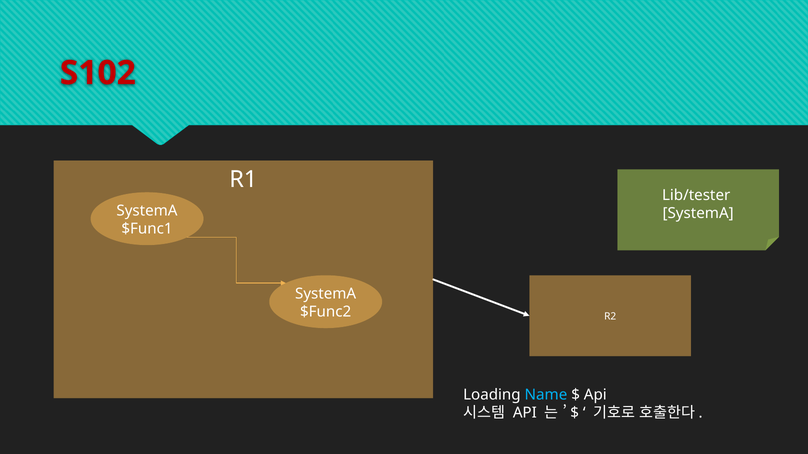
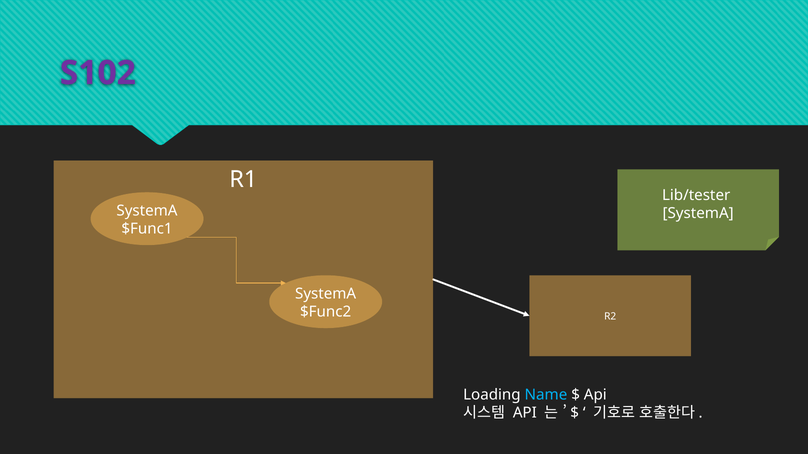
S102 colour: red -> purple
